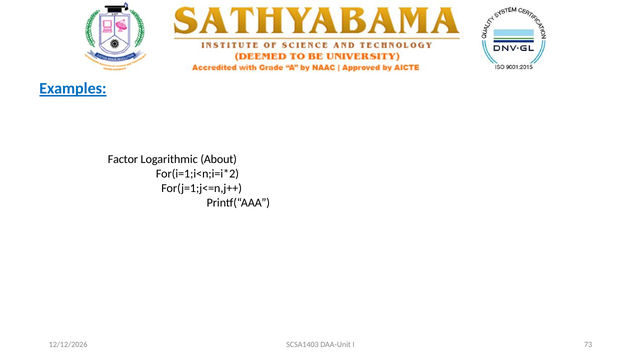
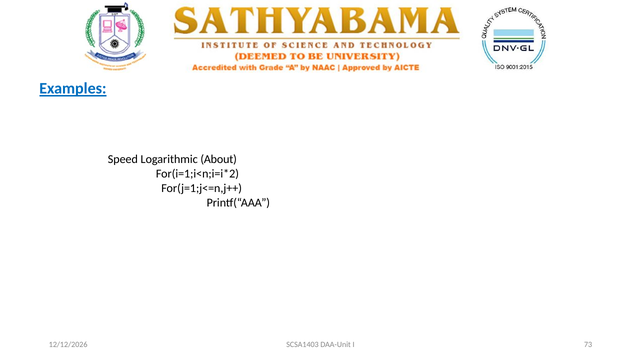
Factor: Factor -> Speed
